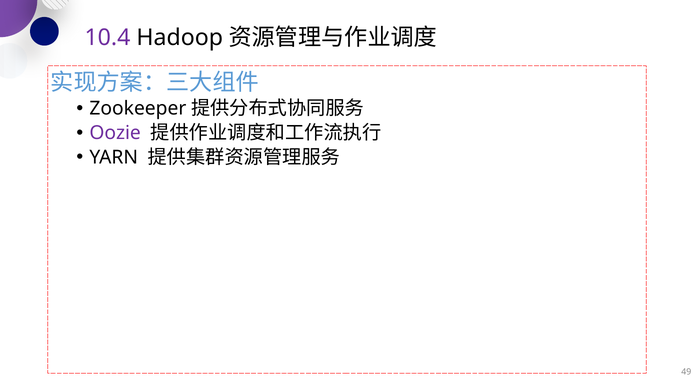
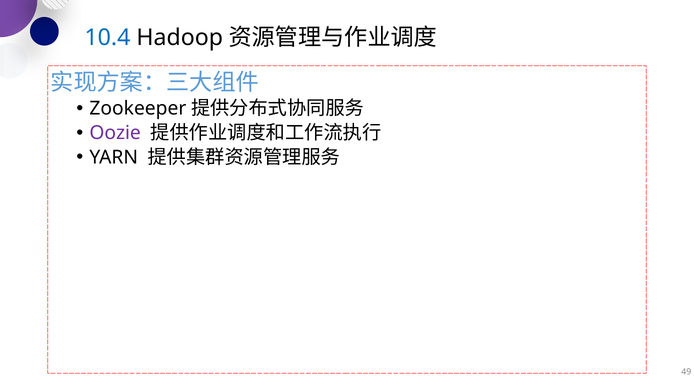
10.4 colour: purple -> blue
